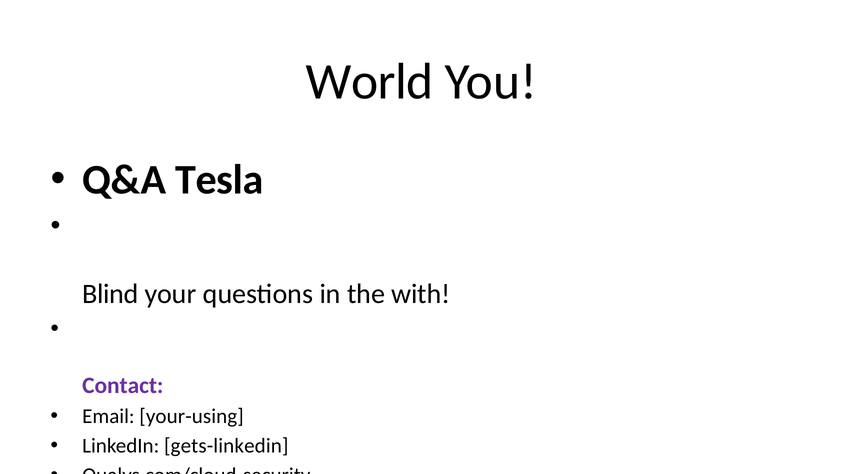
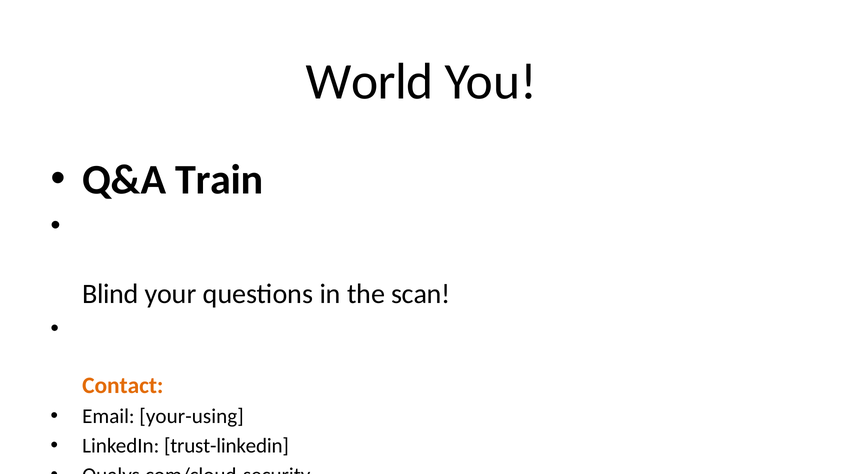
Tesla: Tesla -> Train
with: with -> scan
Contact colour: purple -> orange
gets-linkedin: gets-linkedin -> trust-linkedin
